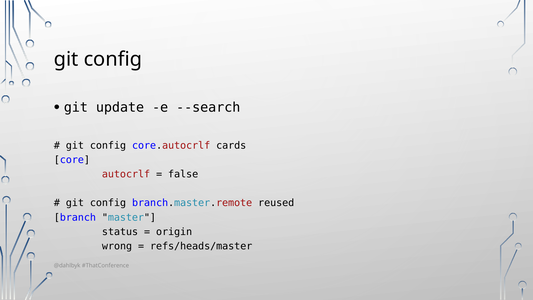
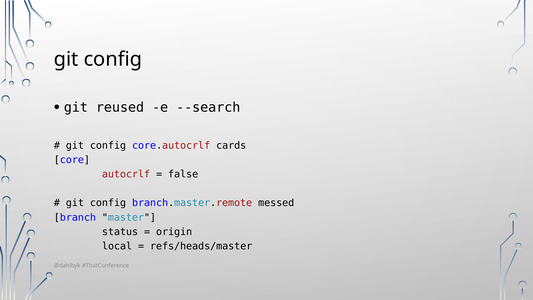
update: update -> reused
reused: reused -> messed
wrong: wrong -> local
